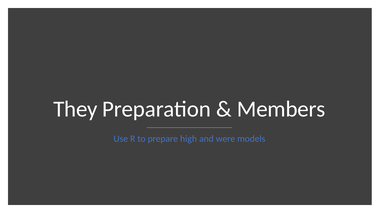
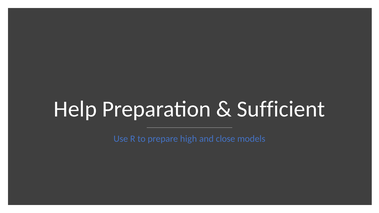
They: They -> Help
Members: Members -> Sufficient
were: were -> close
